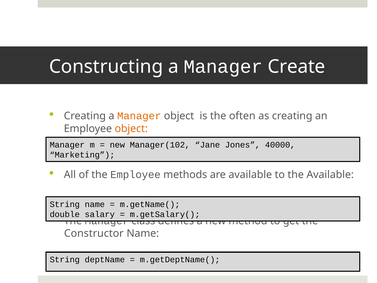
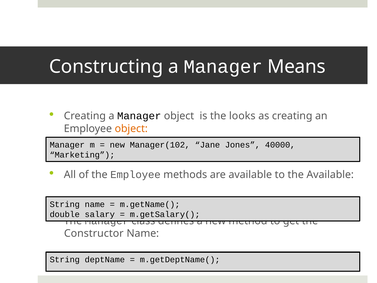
Create: Create -> Means
Manager at (139, 116) colour: orange -> black
often: often -> looks
